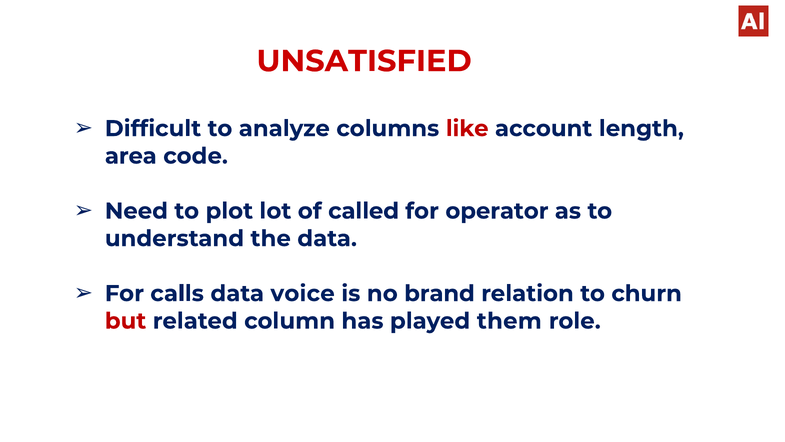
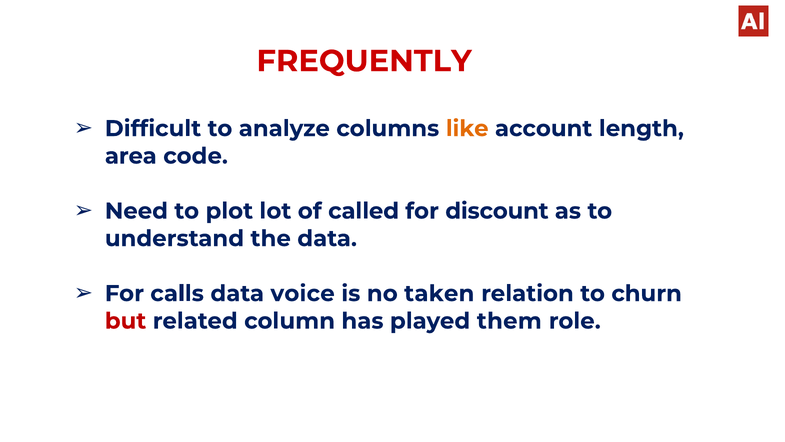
UNSATISFIED: UNSATISFIED -> FREQUENTLY
like colour: red -> orange
operator: operator -> discount
brand: brand -> taken
